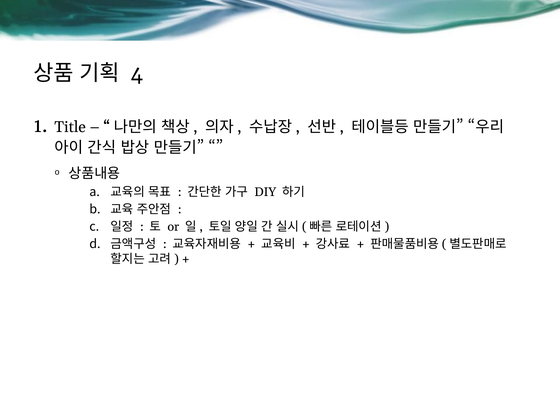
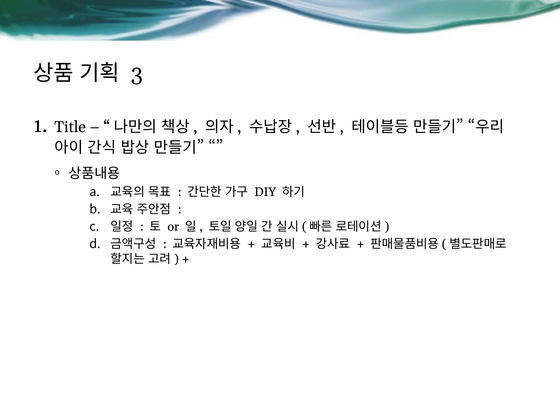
4: 4 -> 3
